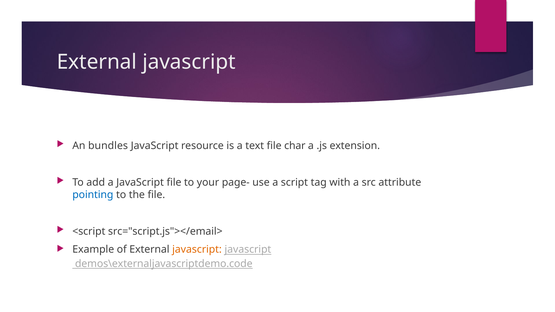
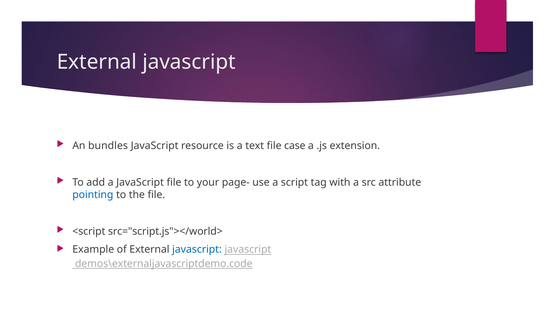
char: char -> case
src="script.js"></email>: src="script.js"></email> -> src="script.js"></world>
javascript at (197, 250) colour: orange -> blue
